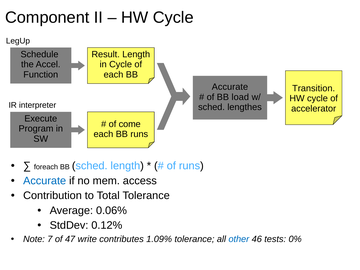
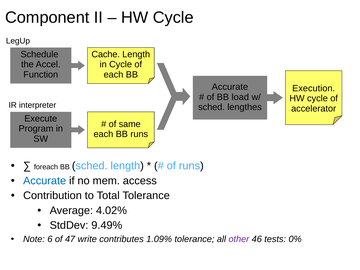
Result: Result -> Cache
Transition: Transition -> Execution
come: come -> same
0.06%: 0.06% -> 4.02%
0.12%: 0.12% -> 9.49%
7: 7 -> 6
other colour: blue -> purple
